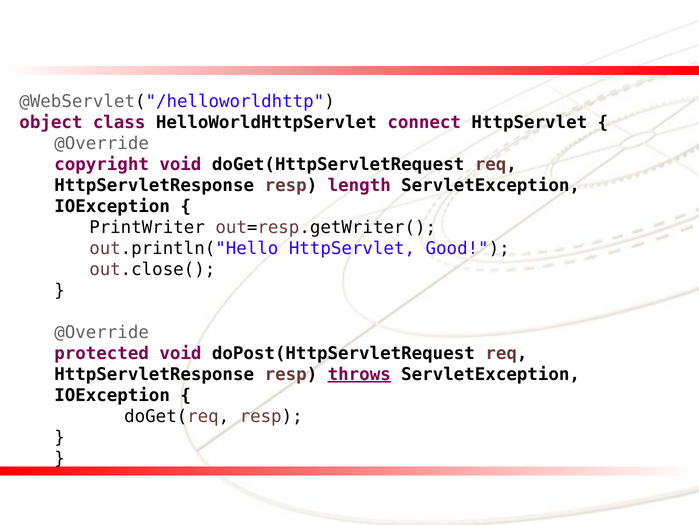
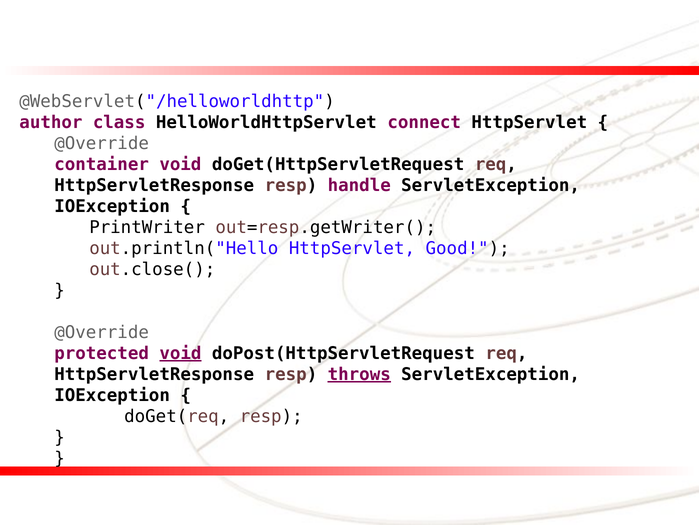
object: object -> author
copyright: copyright -> container
length: length -> handle
void at (180, 353) underline: none -> present
